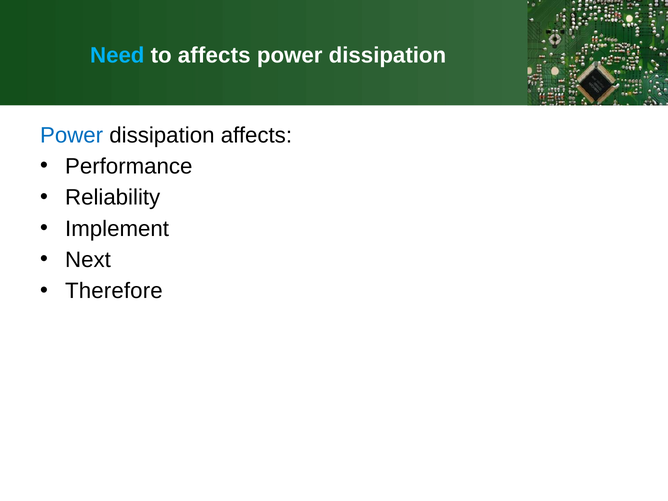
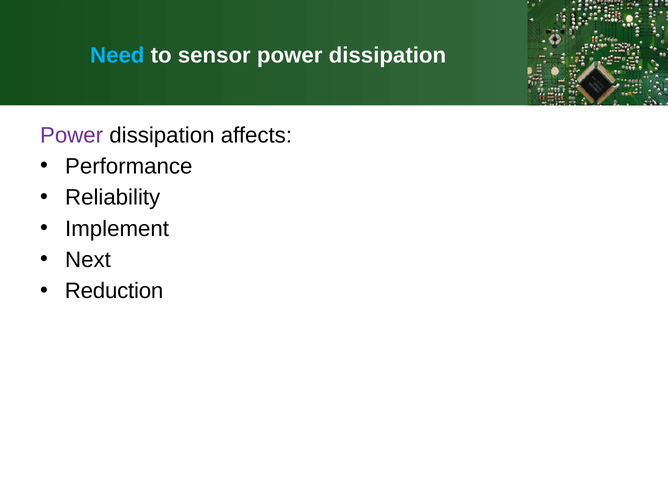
to affects: affects -> sensor
Power at (72, 135) colour: blue -> purple
Therefore: Therefore -> Reduction
